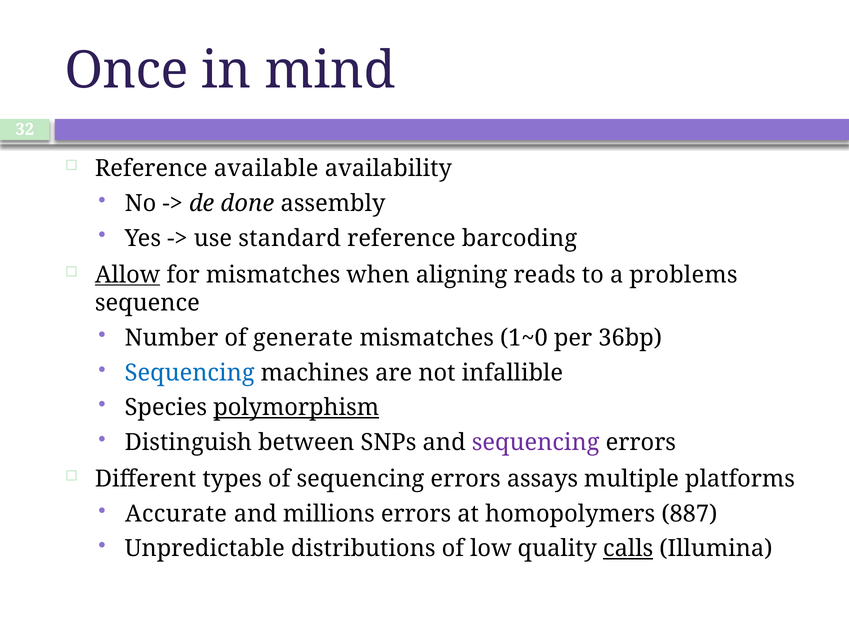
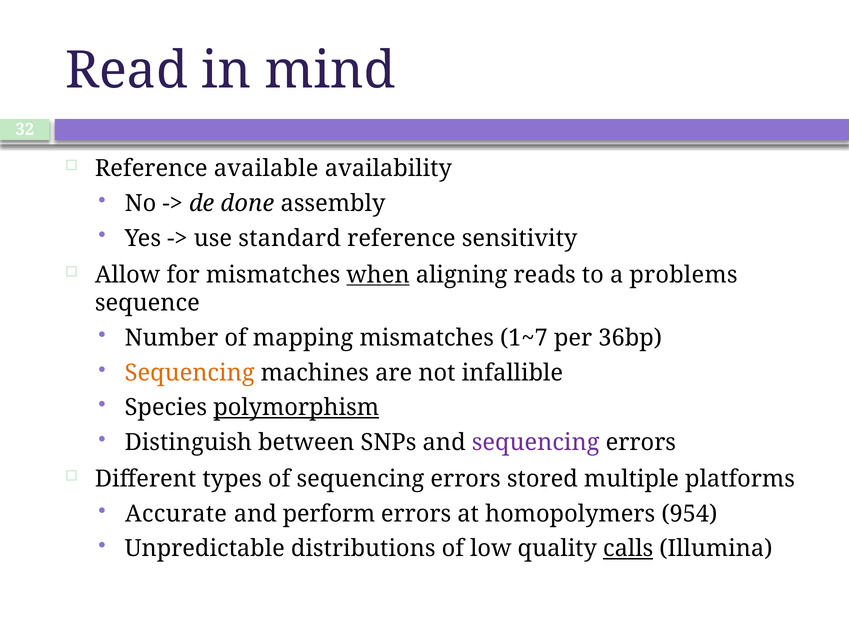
Once: Once -> Read
barcoding: barcoding -> sensitivity
Allow underline: present -> none
when underline: none -> present
generate: generate -> mapping
1~0: 1~0 -> 1~7
Sequencing at (190, 373) colour: blue -> orange
assays: assays -> stored
millions: millions -> perform
887: 887 -> 954
